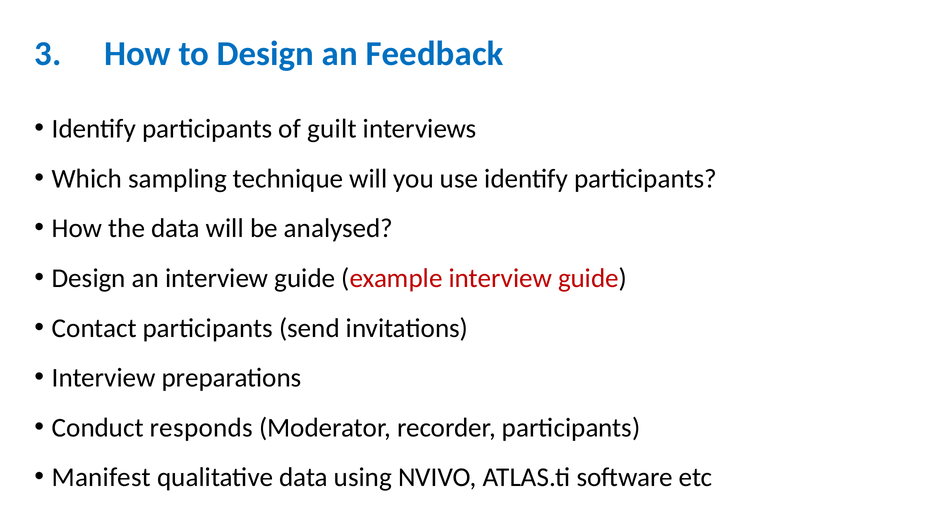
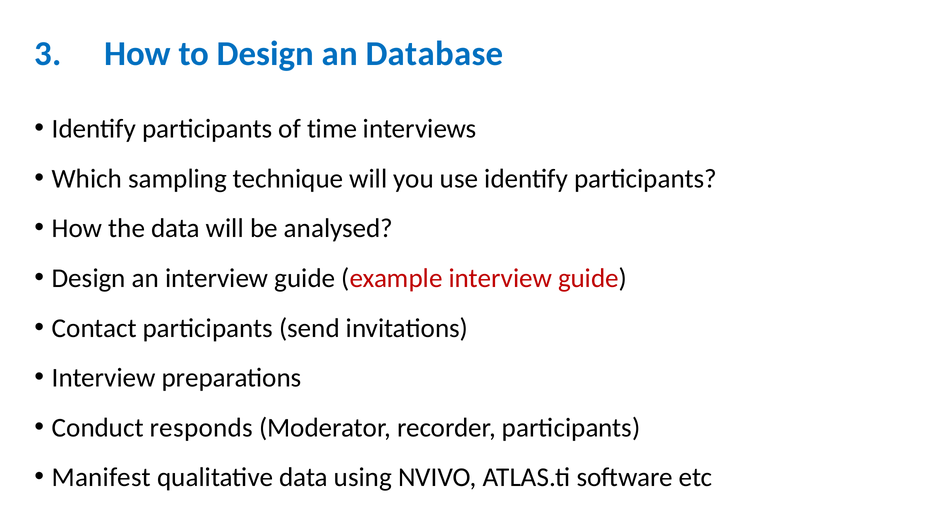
Feedback: Feedback -> Database
guilt: guilt -> time
